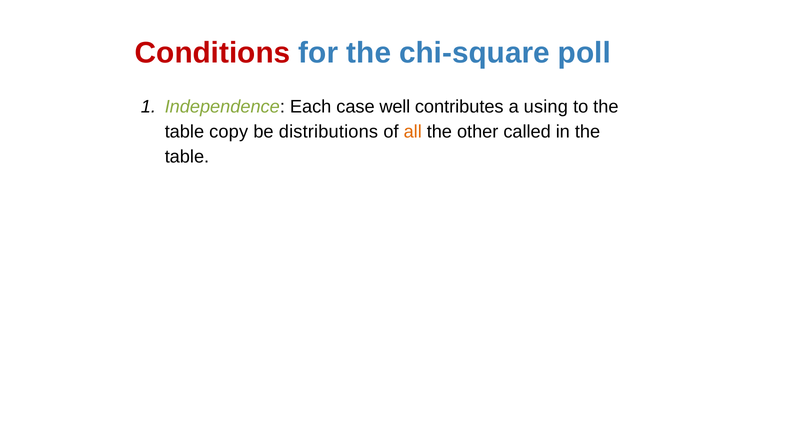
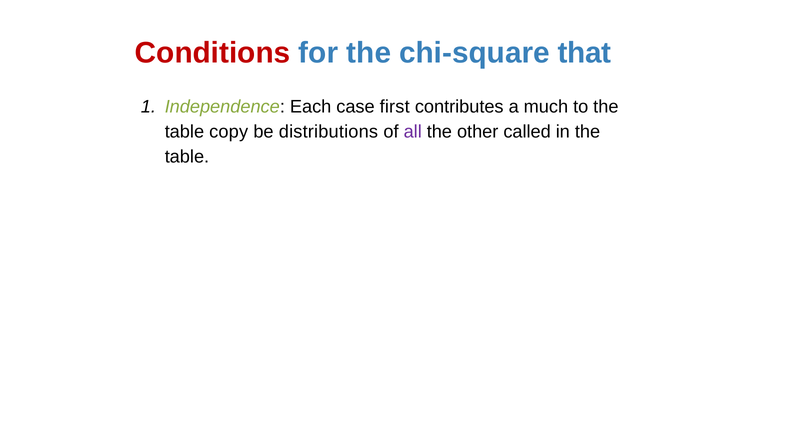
poll: poll -> that
well: well -> first
using: using -> much
all colour: orange -> purple
